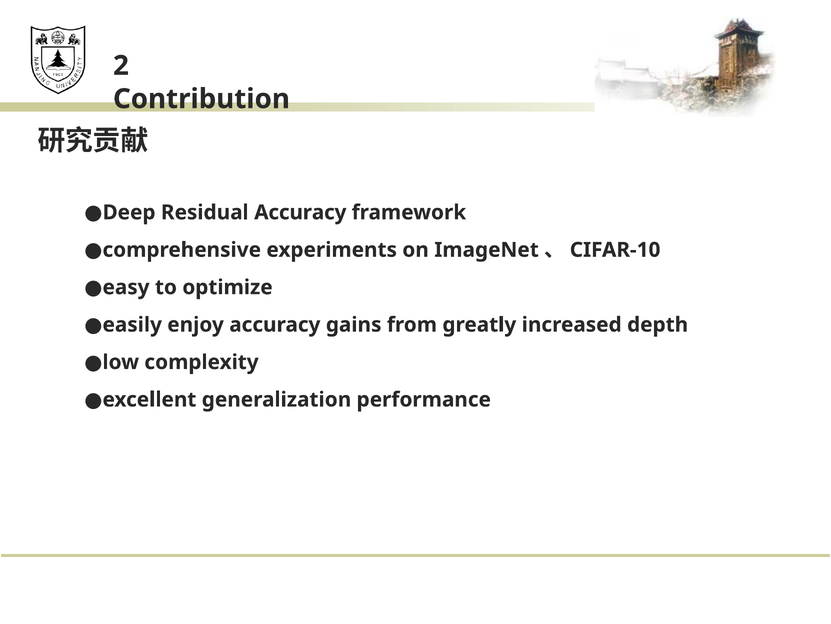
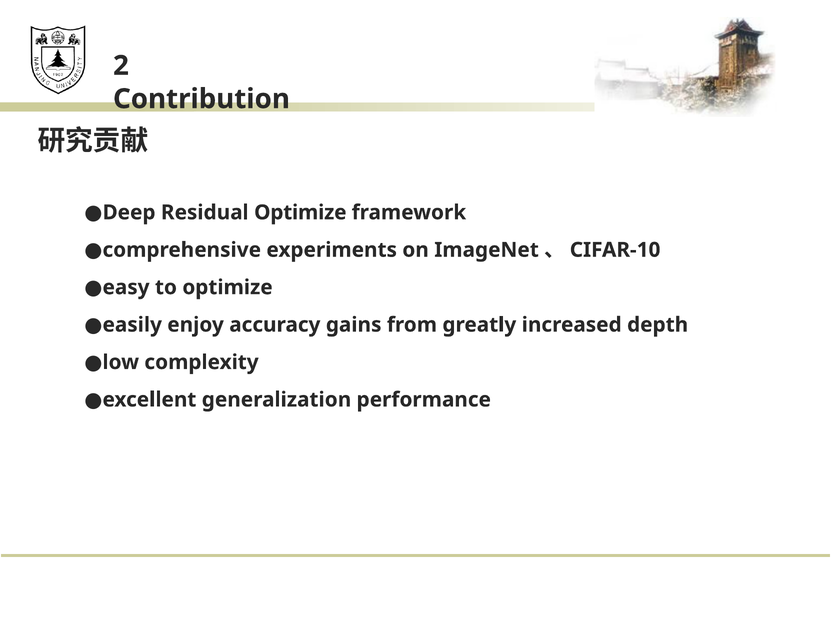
Residual Accuracy: Accuracy -> Optimize
